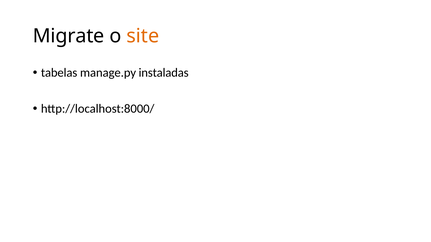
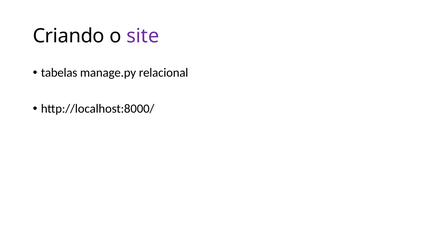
Migrate: Migrate -> Criando
site colour: orange -> purple
instaladas: instaladas -> relacional
